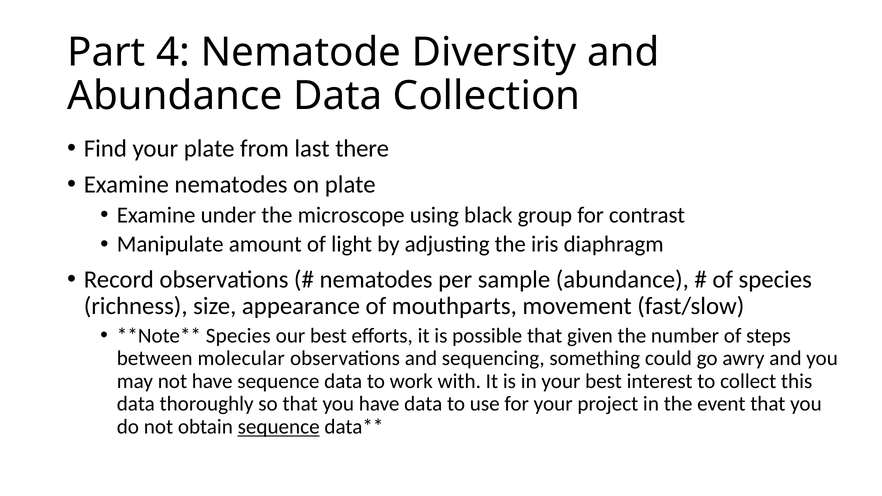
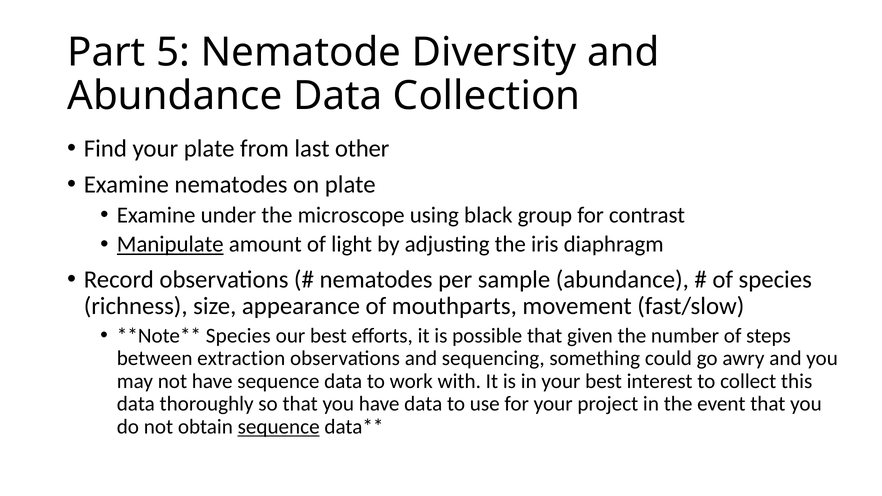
4: 4 -> 5
there: there -> other
Manipulate underline: none -> present
molecular: molecular -> extraction
